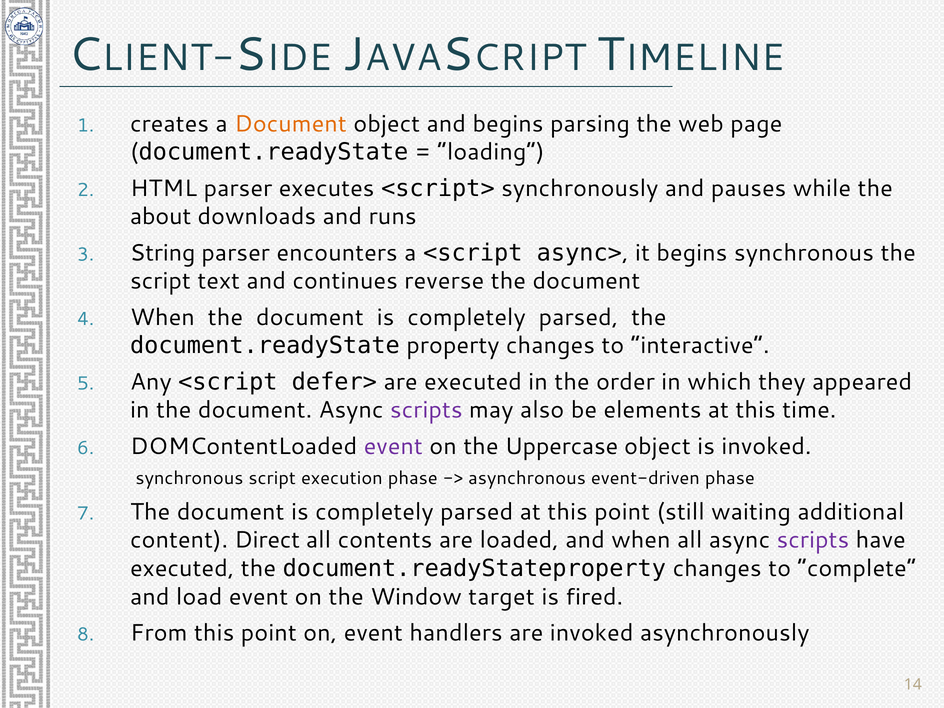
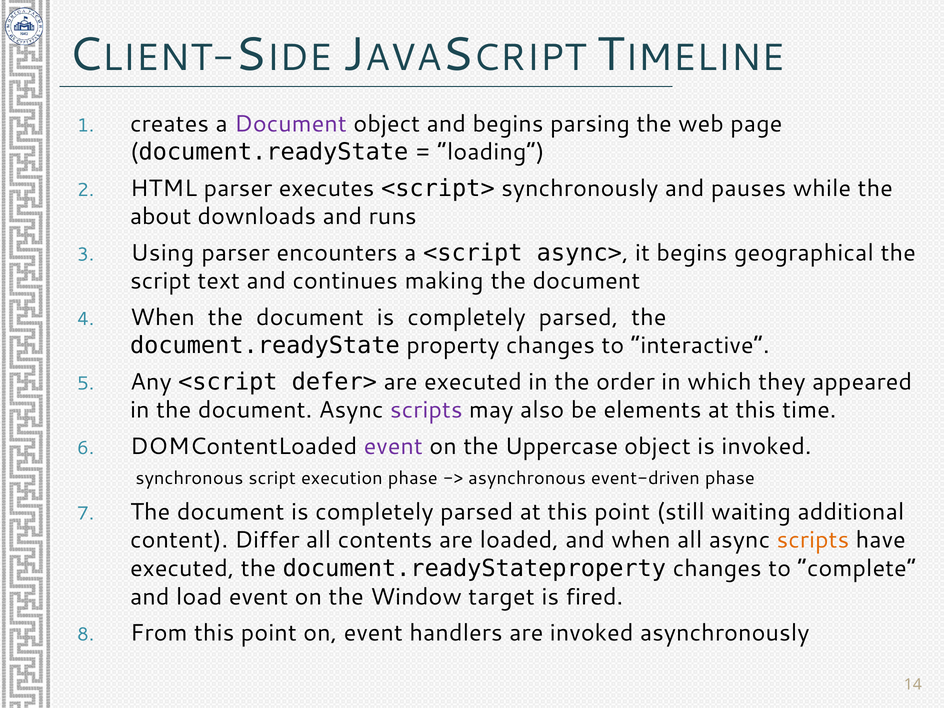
Document at (291, 124) colour: orange -> purple
String: String -> Using
begins synchronous: synchronous -> geographical
reverse: reverse -> making
Direct: Direct -> Differ
scripts at (813, 540) colour: purple -> orange
